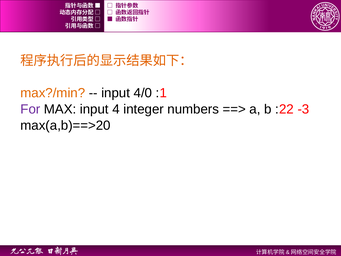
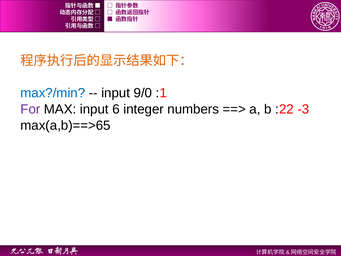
max?/min colour: orange -> blue
4/0: 4/0 -> 9/0
4: 4 -> 6
max(a,b)==>20: max(a,b)==>20 -> max(a,b)==>65
